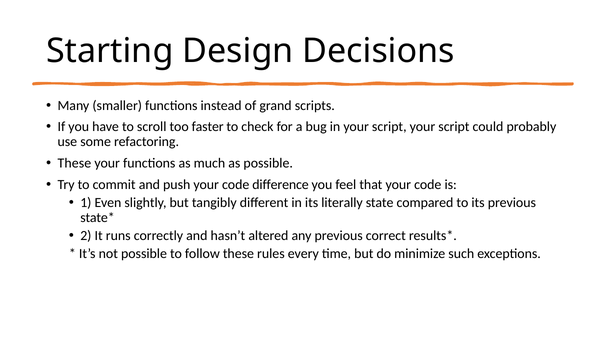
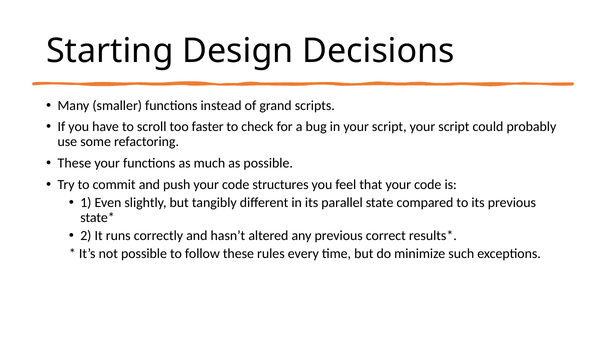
difference: difference -> structures
literally: literally -> parallel
